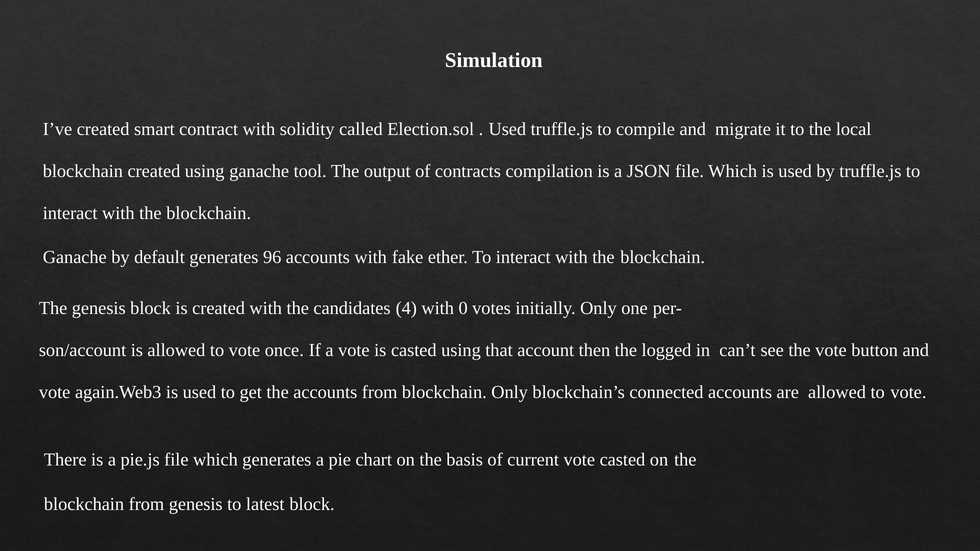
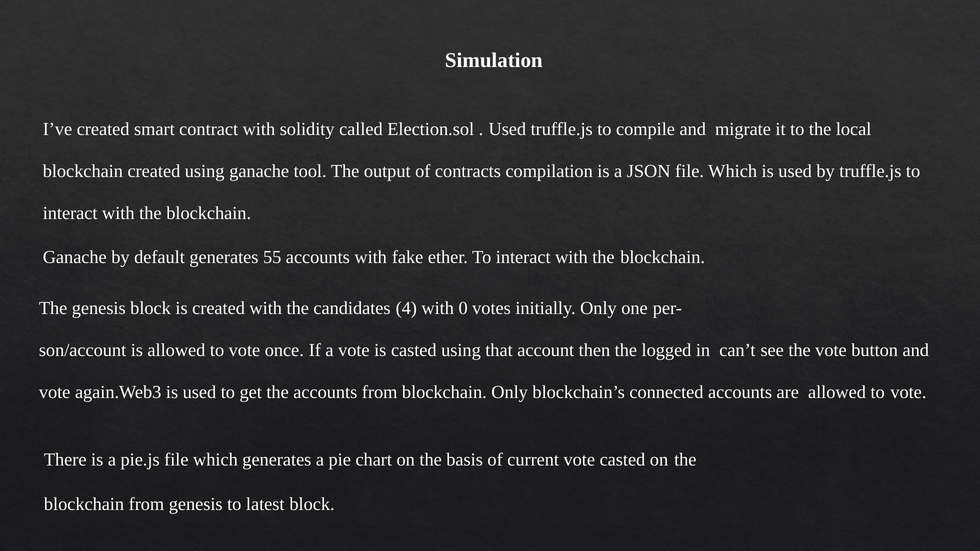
96: 96 -> 55
